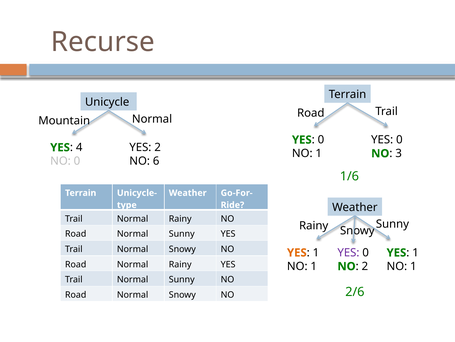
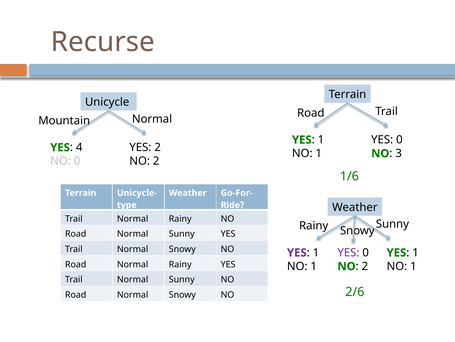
0 at (321, 140): 0 -> 1
NO 6: 6 -> 2
YES at (297, 252) colour: orange -> purple
